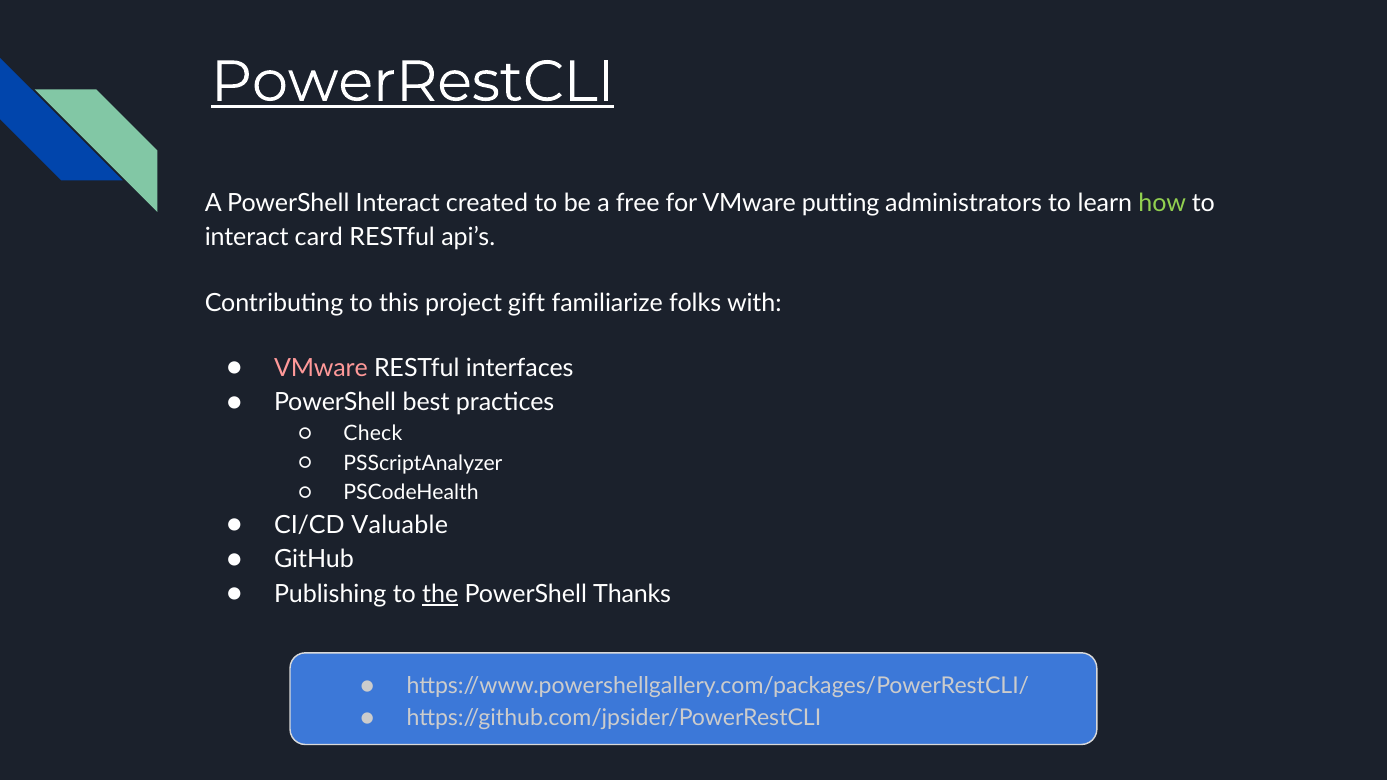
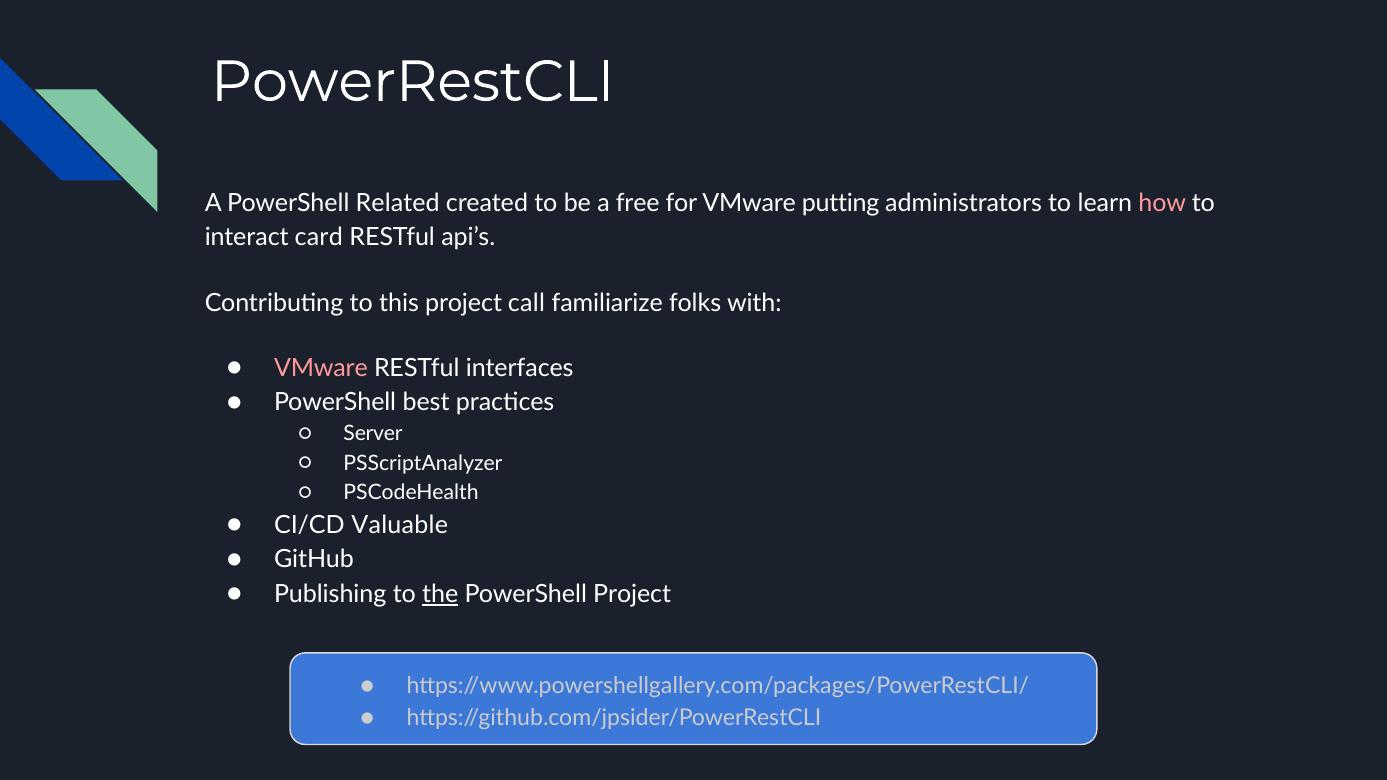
PowerRestCLI underline: present -> none
PowerShell Interact: Interact -> Related
how colour: light green -> pink
gift: gift -> call
Check: Check -> Server
PowerShell Thanks: Thanks -> Project
